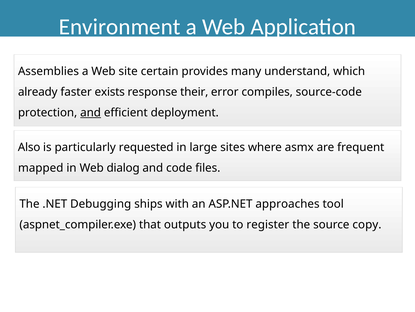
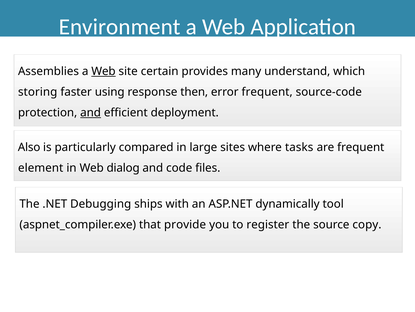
Web at (103, 71) underline: none -> present
already: already -> storing
exists: exists -> using
their: their -> then
error compiles: compiles -> frequent
requested: requested -> compared
asmx: asmx -> tasks
mapped: mapped -> element
approaches: approaches -> dynamically
outputs: outputs -> provide
